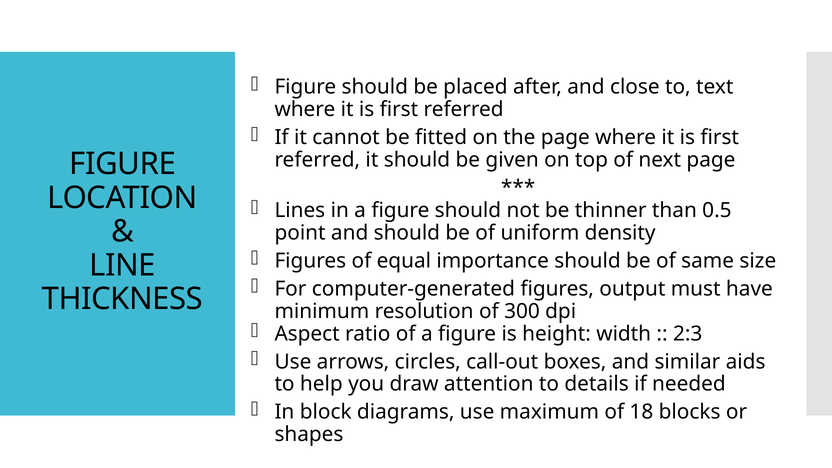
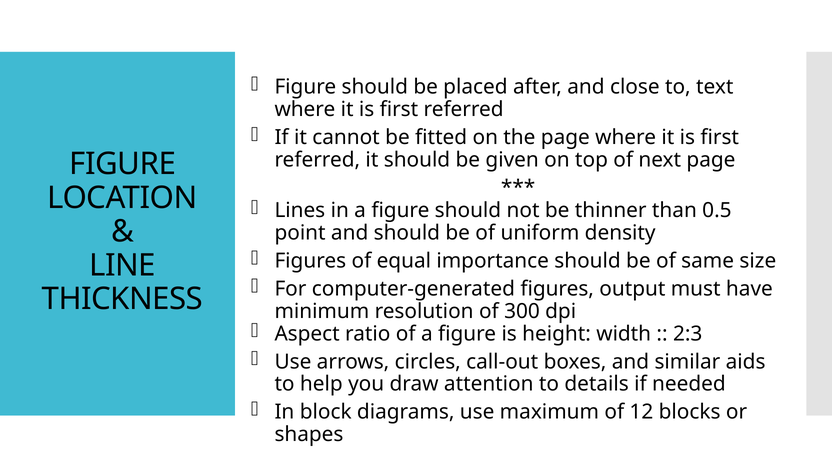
18: 18 -> 12
